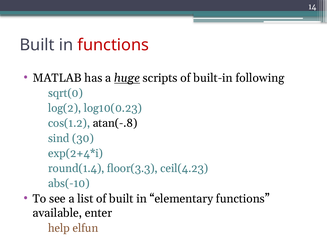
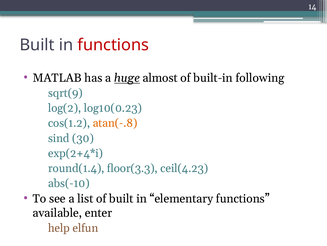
scripts: scripts -> almost
sqrt(0: sqrt(0 -> sqrt(9
atan(-.8 colour: black -> orange
